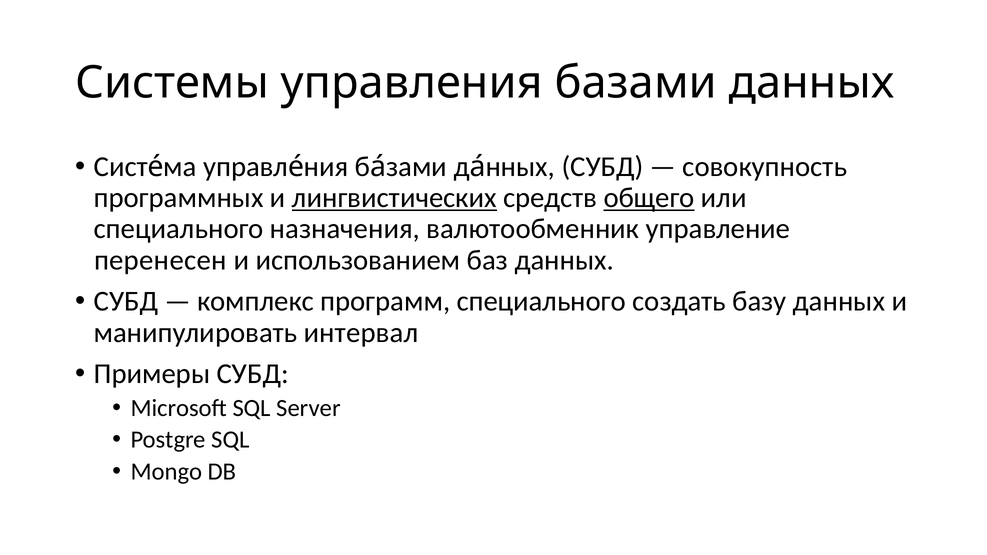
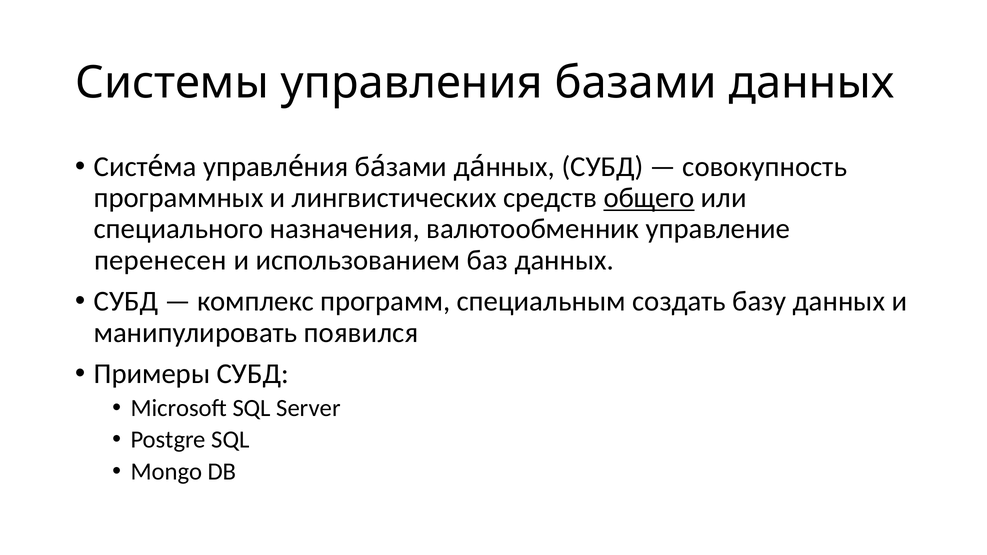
лингвистических underline: present -> none
программ специального: специального -> специальным
интервал: интервал -> появился
